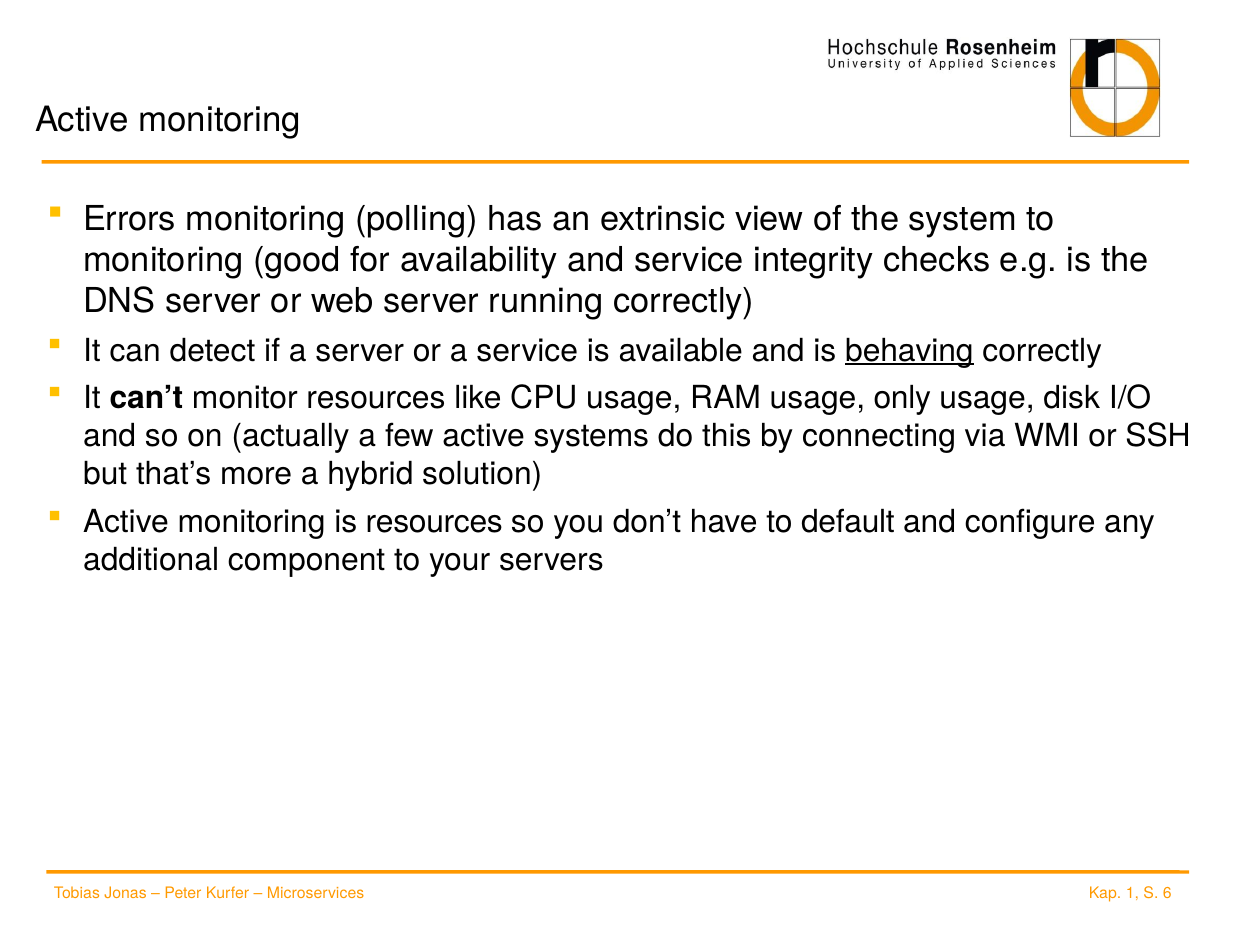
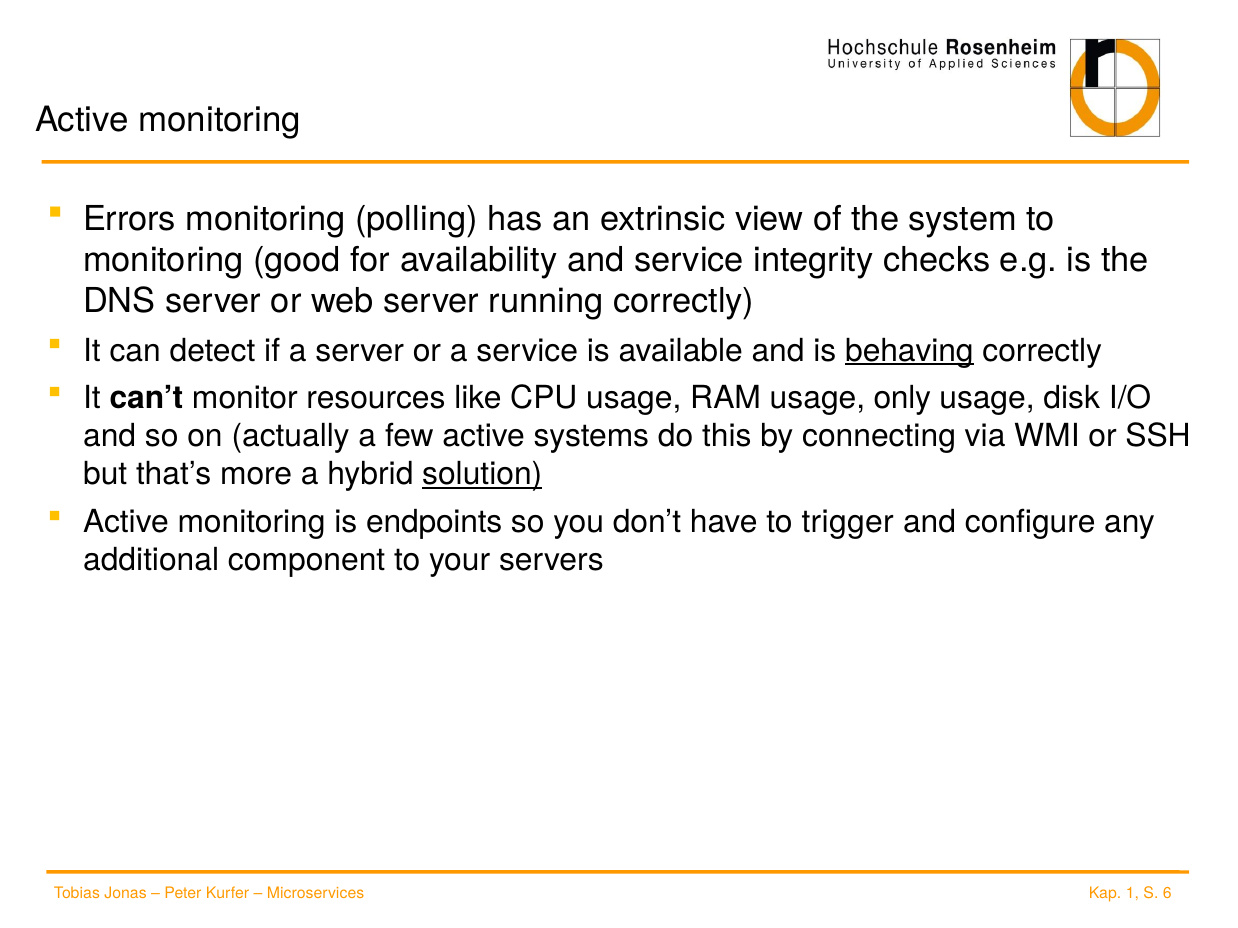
solution underline: none -> present
is resources: resources -> endpoints
default: default -> trigger
